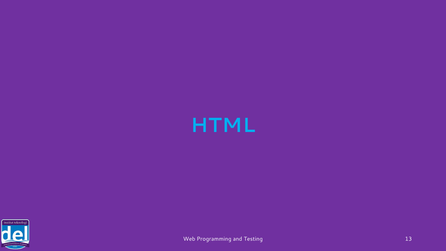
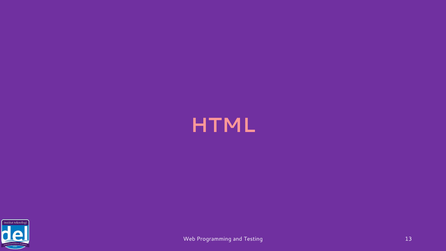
HTML colour: light blue -> pink
